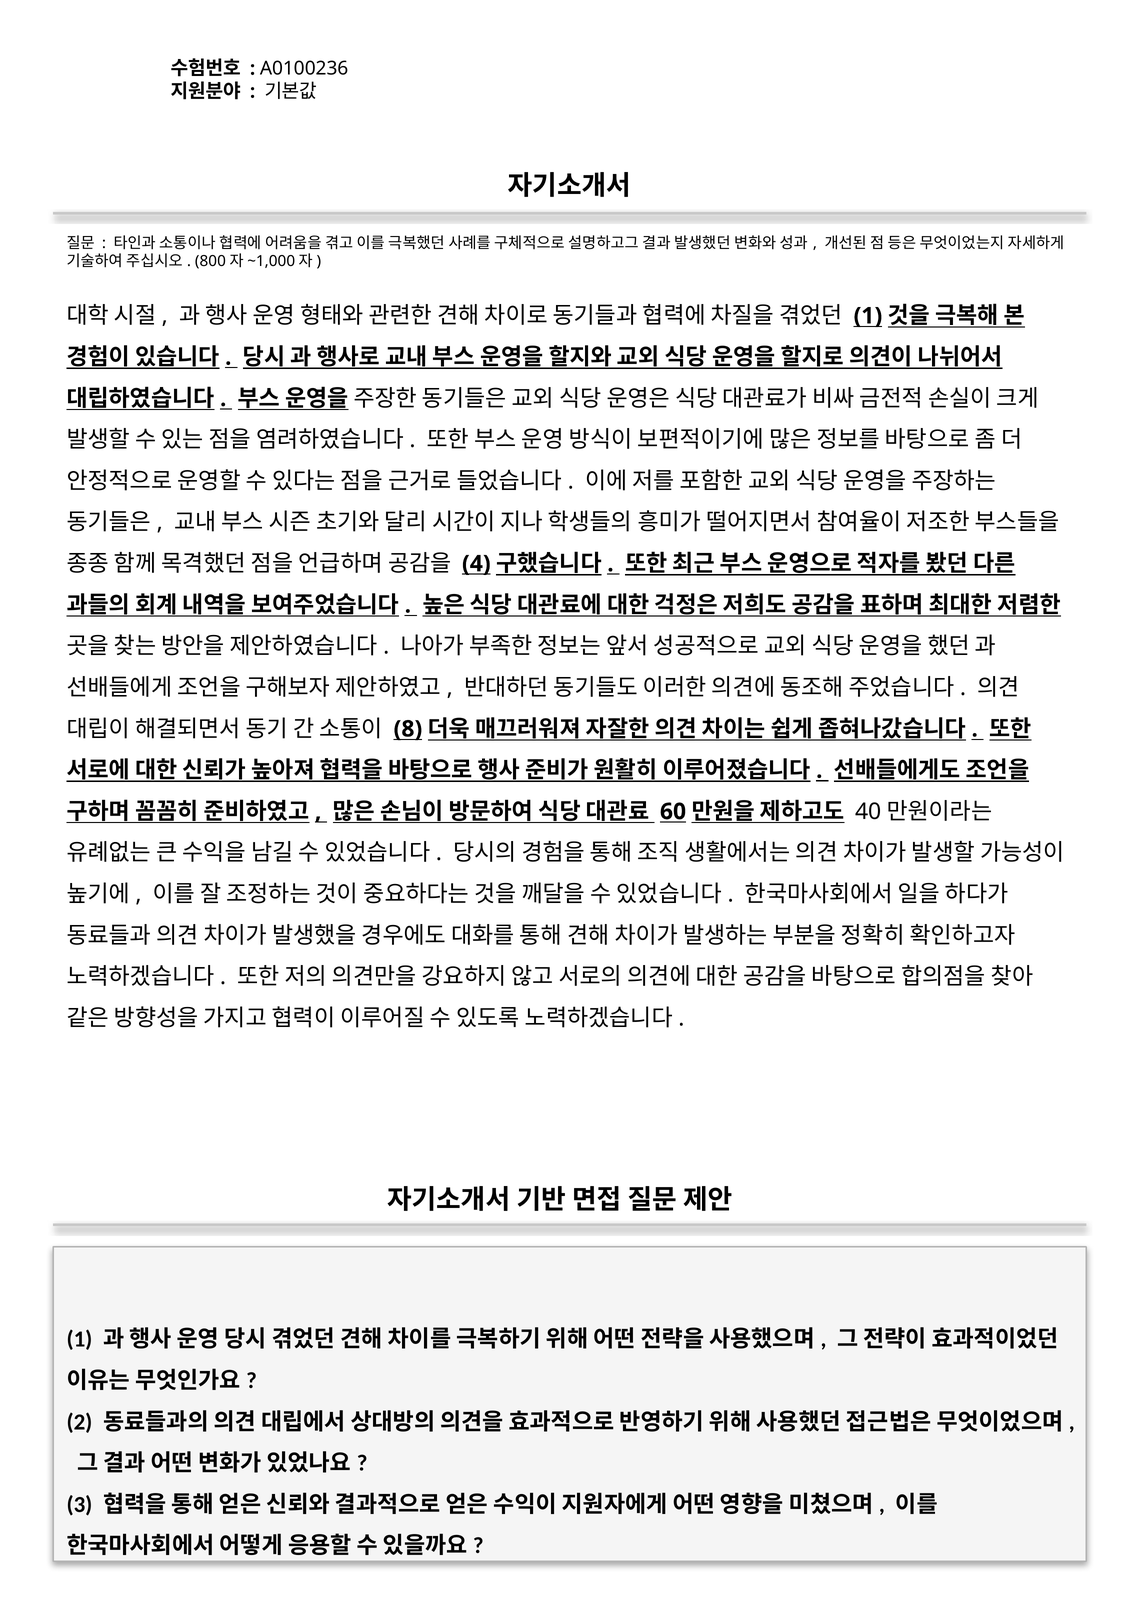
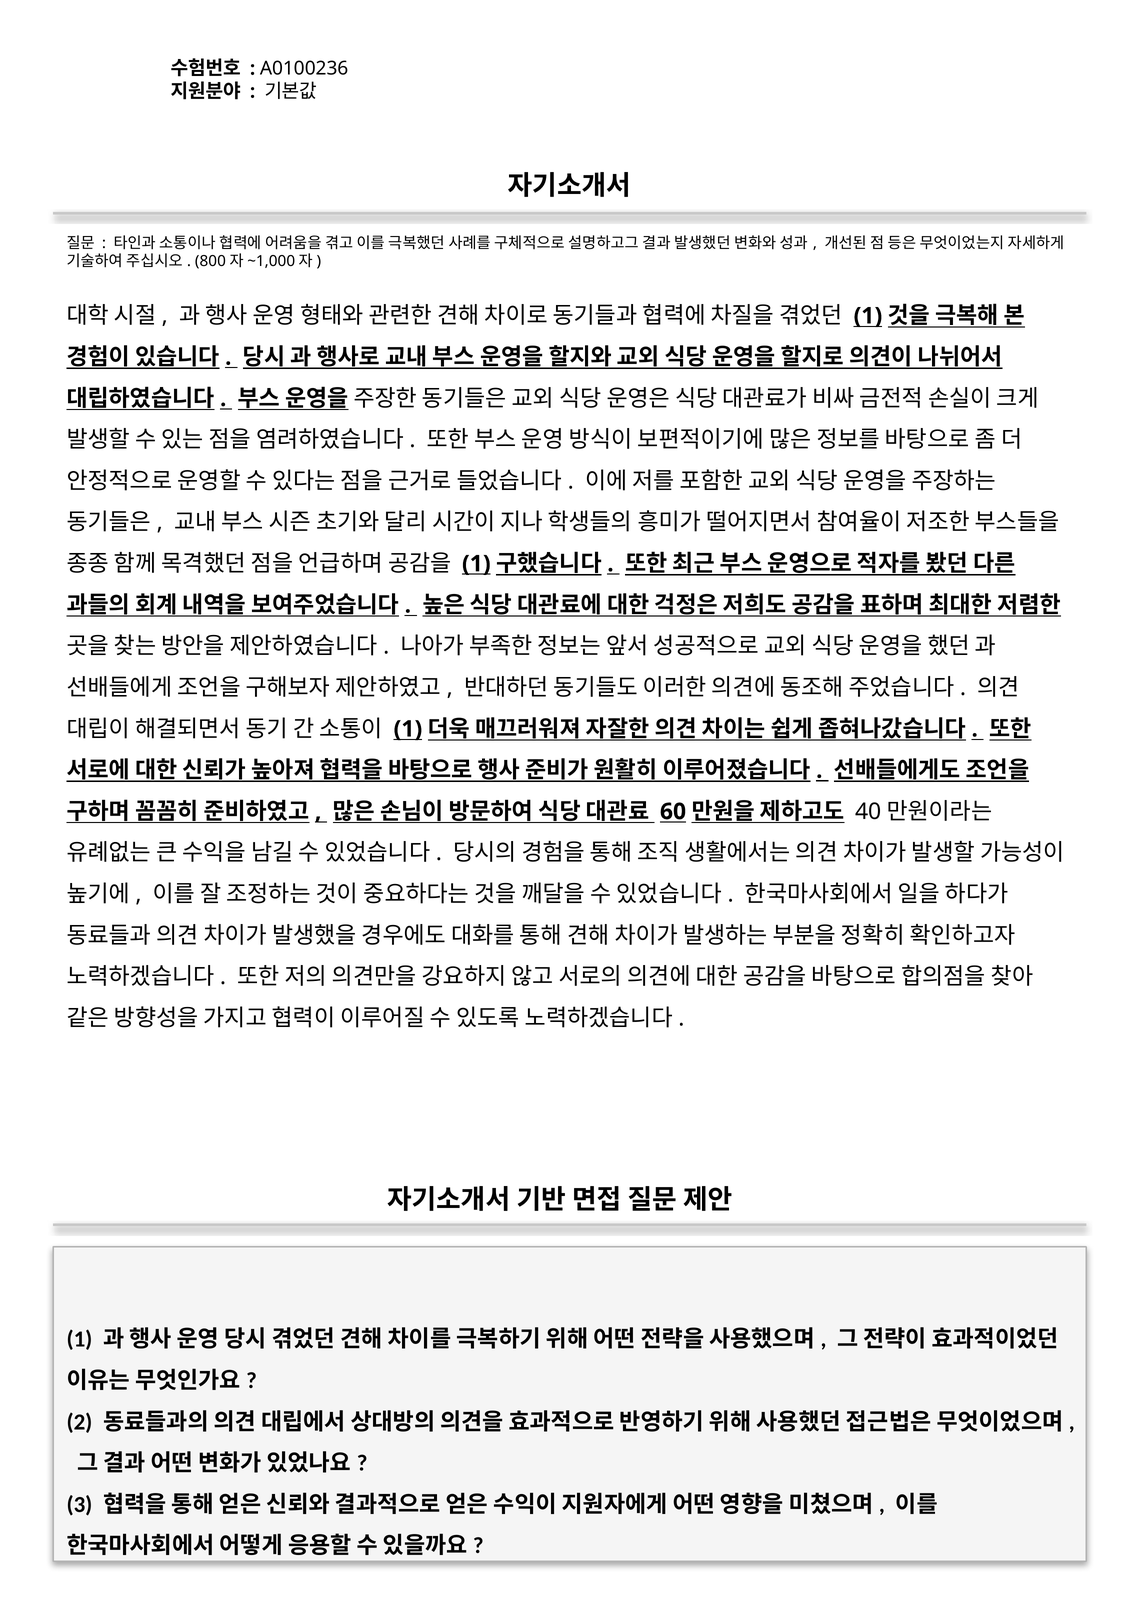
4 at (476, 564): 4 -> 1
8 at (408, 729): 8 -> 1
